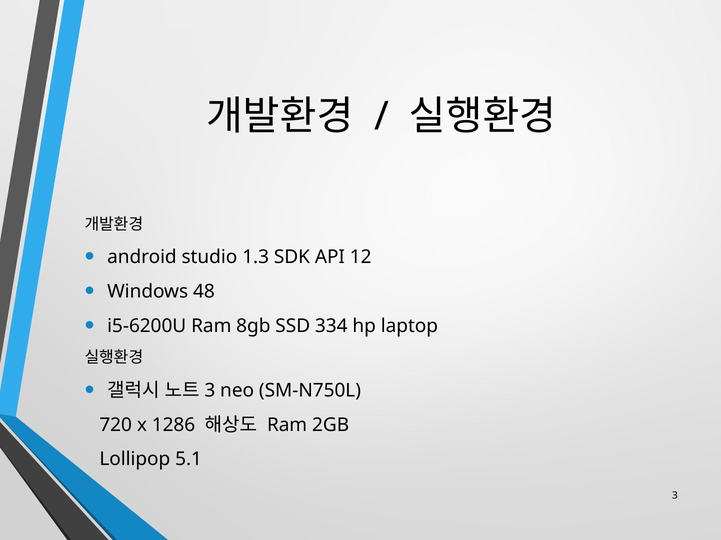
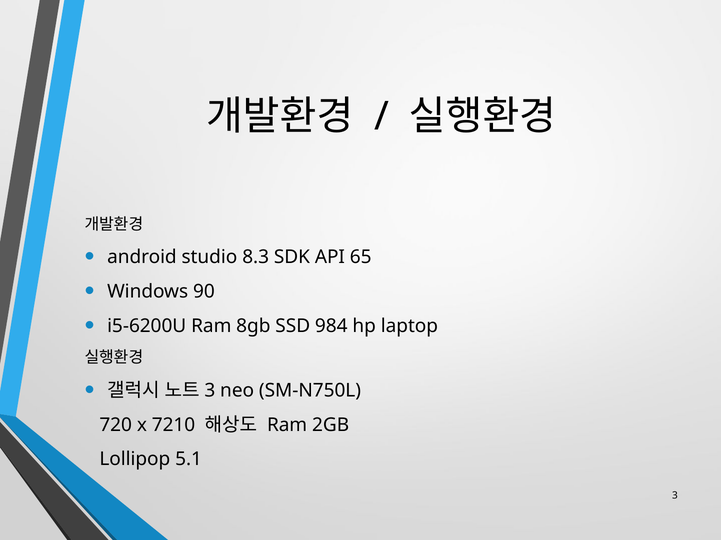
1.3: 1.3 -> 8.3
12: 12 -> 65
48: 48 -> 90
334: 334 -> 984
1286: 1286 -> 7210
